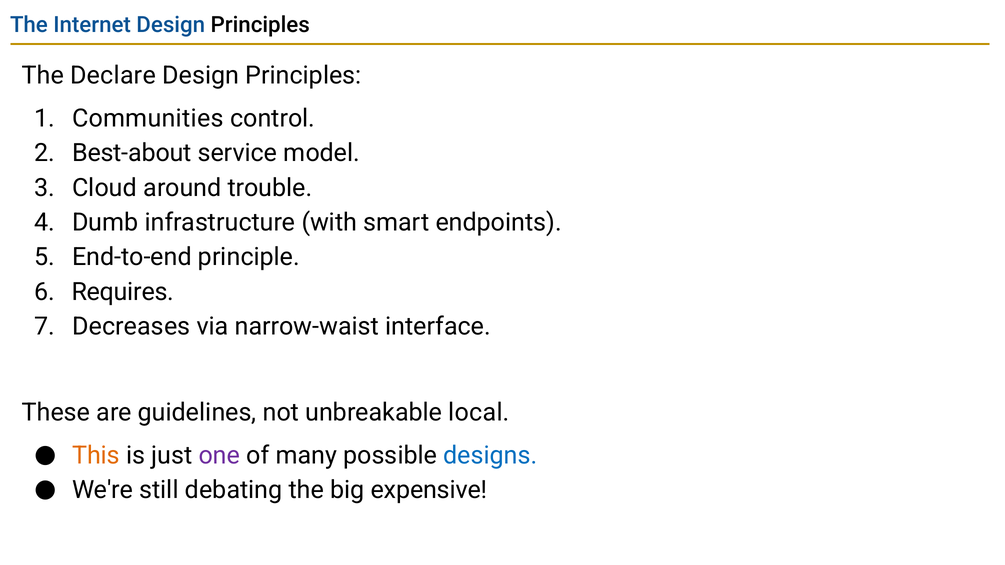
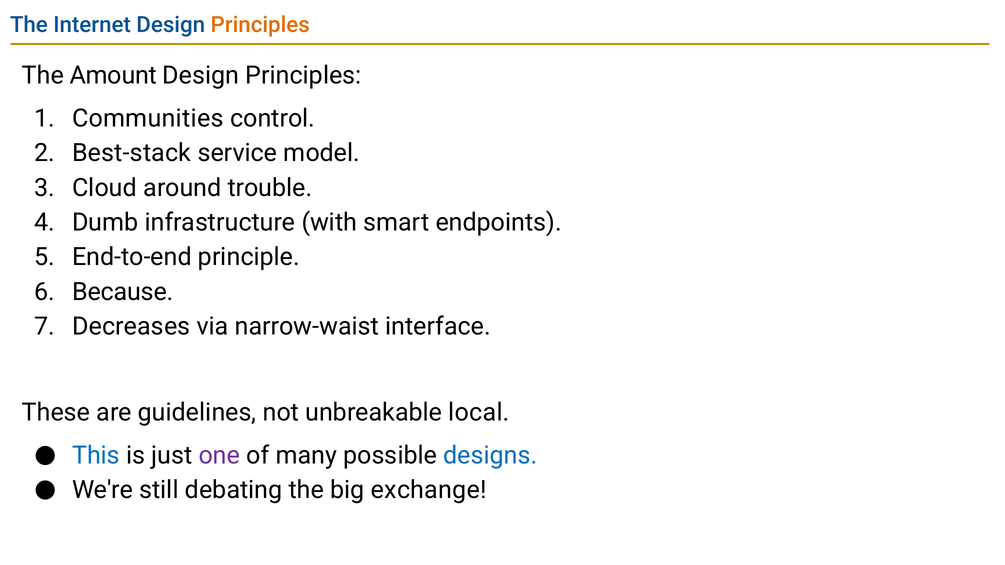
Principles at (260, 25) colour: black -> orange
Declare: Declare -> Amount
Best-about: Best-about -> Best-stack
Requires: Requires -> Because
This colour: orange -> blue
expensive: expensive -> exchange
